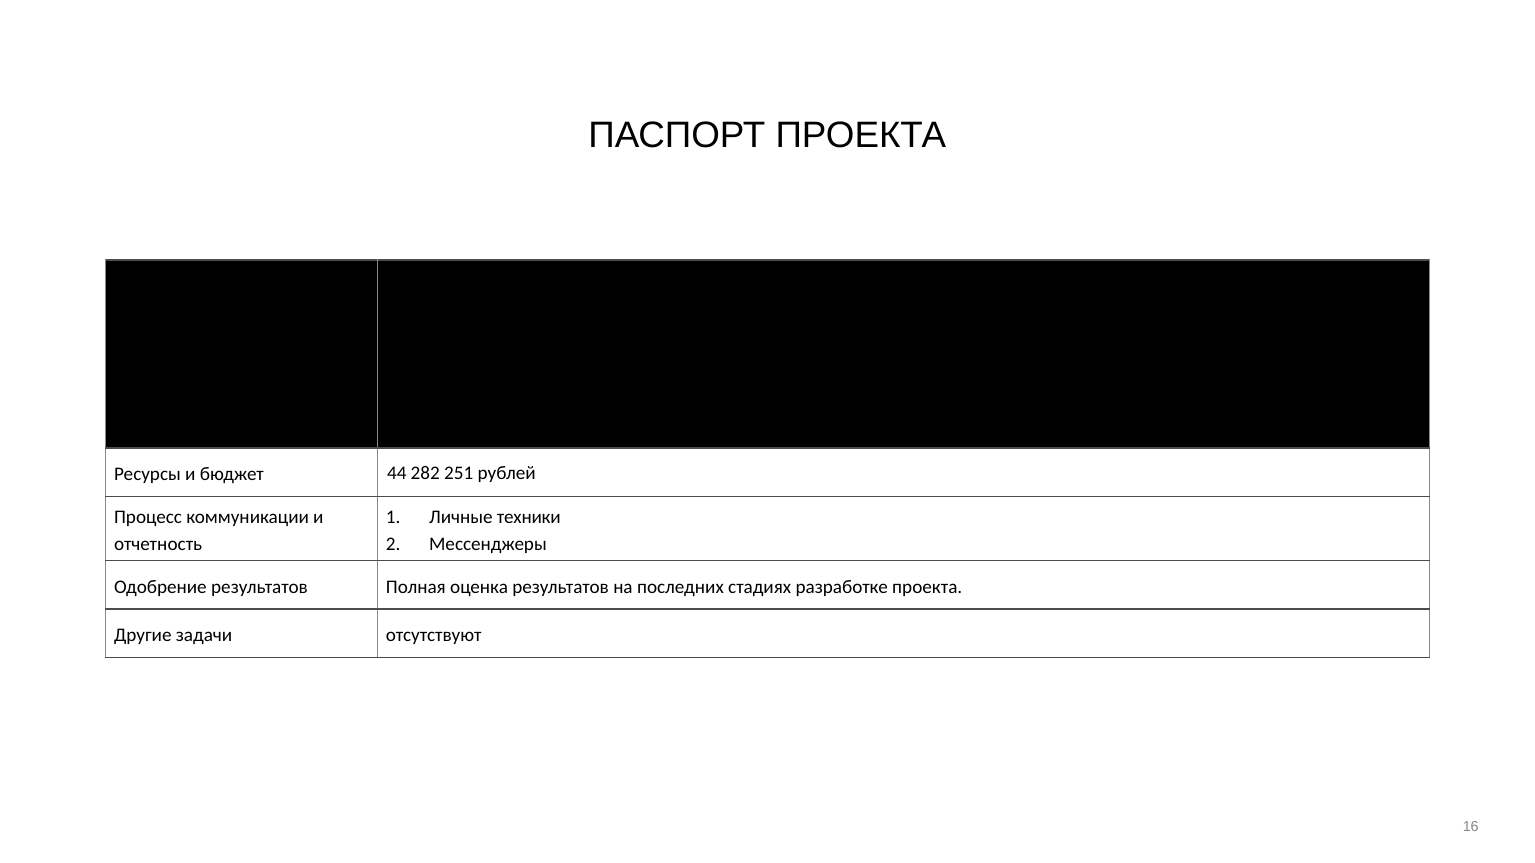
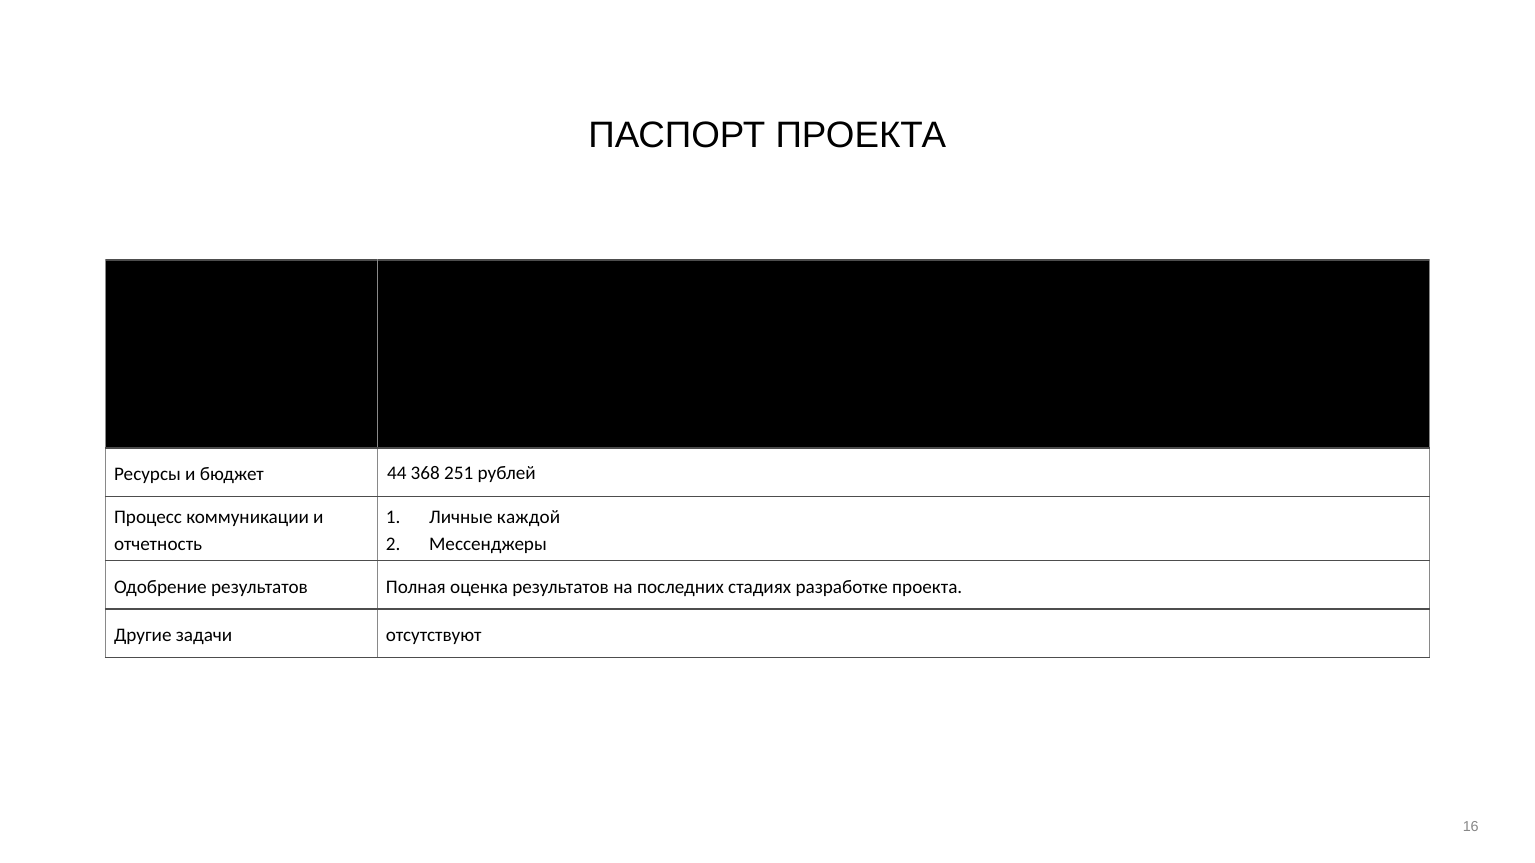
282: 282 -> 368
техники: техники -> каждой
